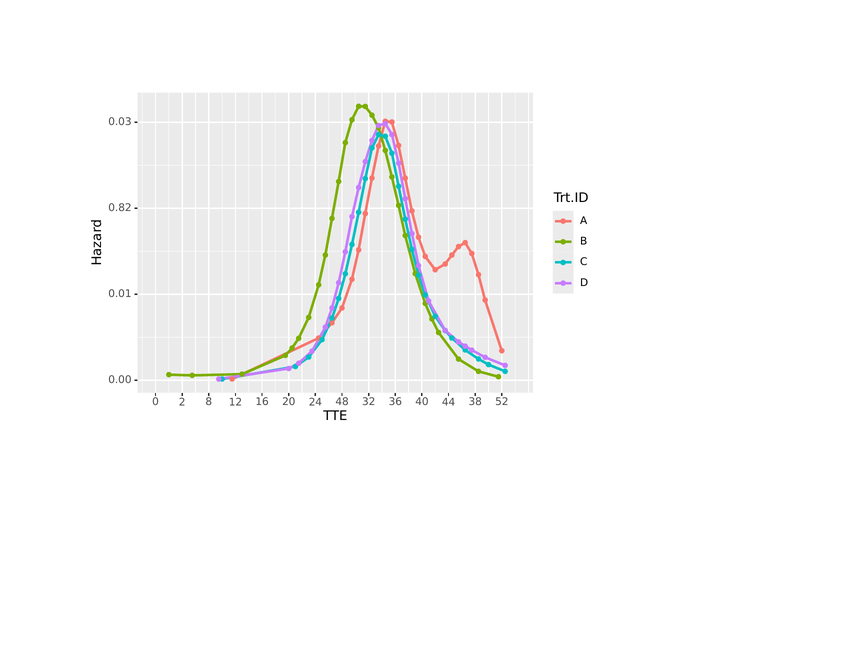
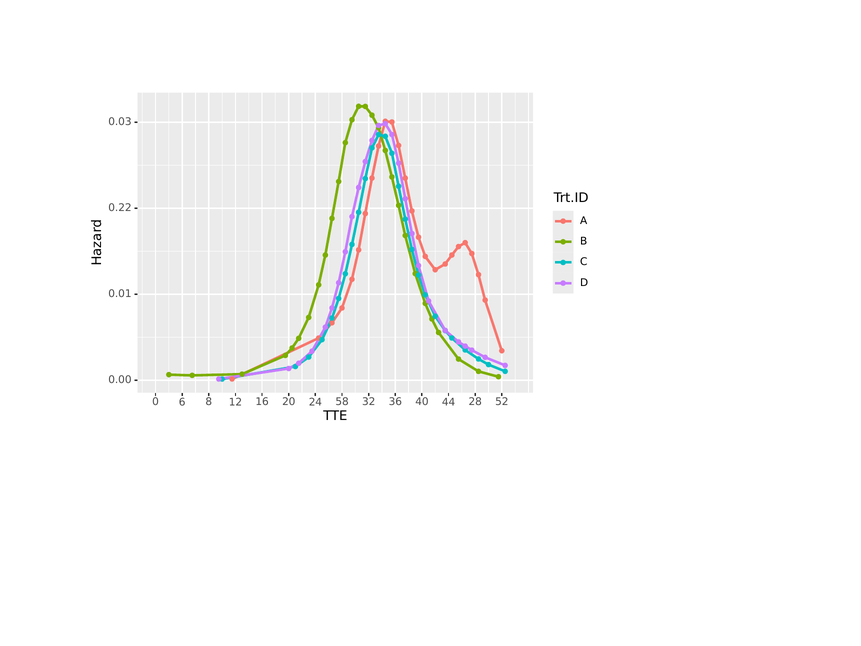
0.82: 0.82 -> 0.22
2: 2 -> 6
48: 48 -> 58
38: 38 -> 28
